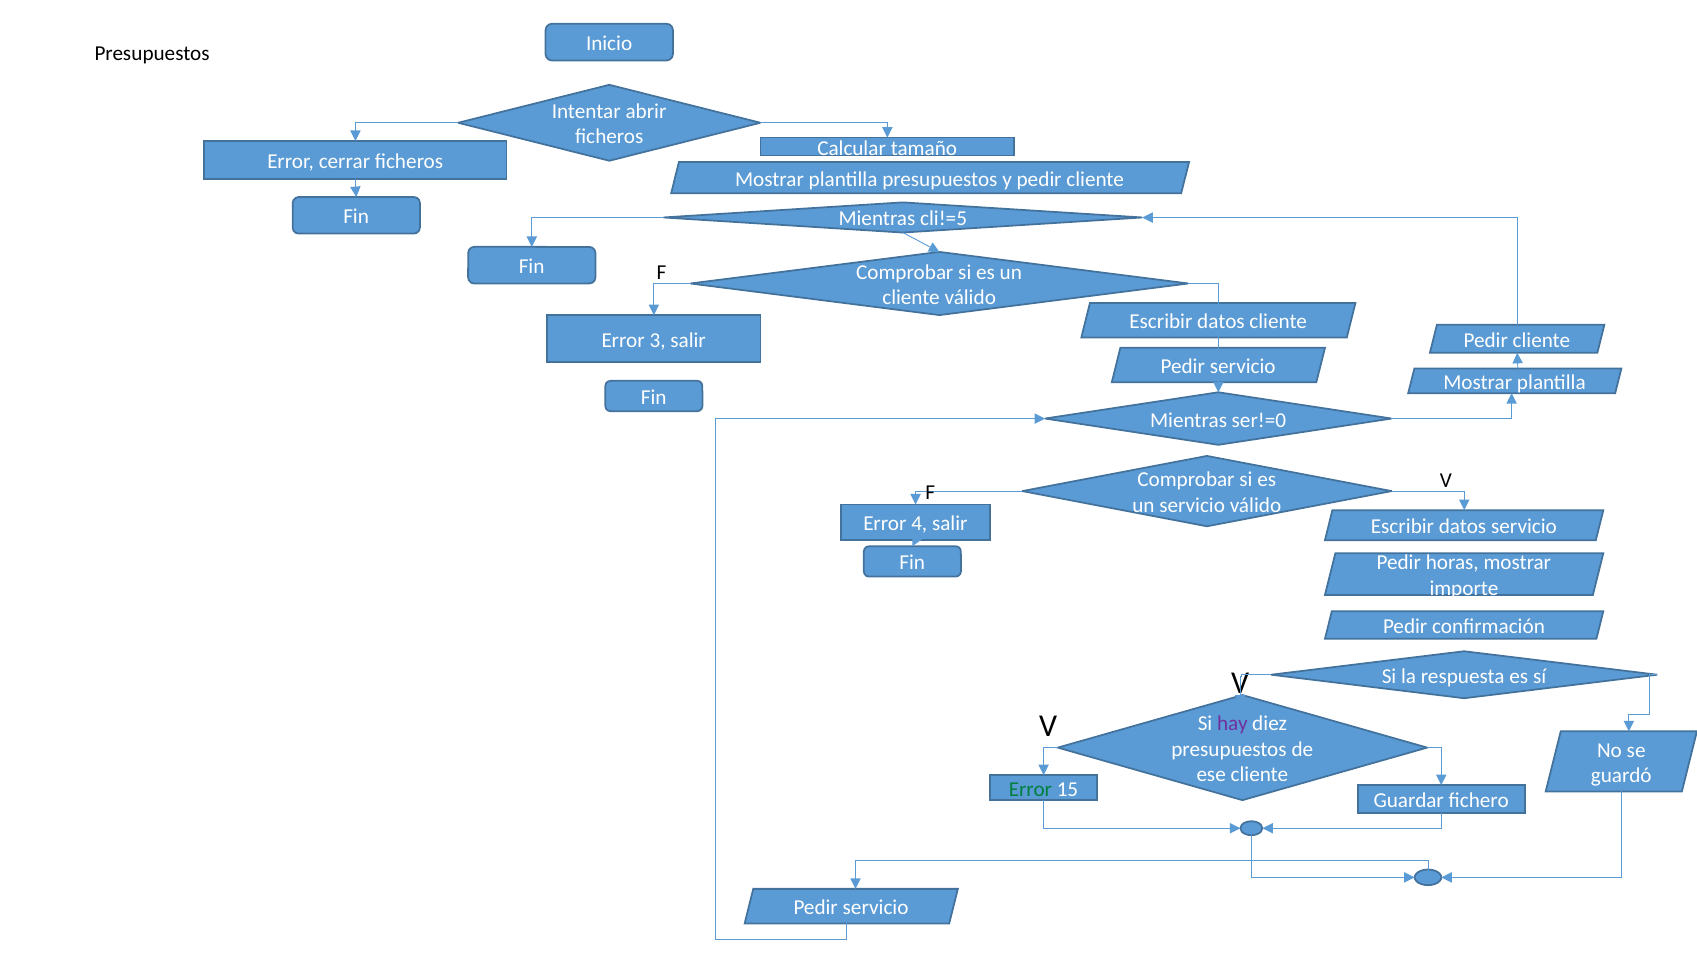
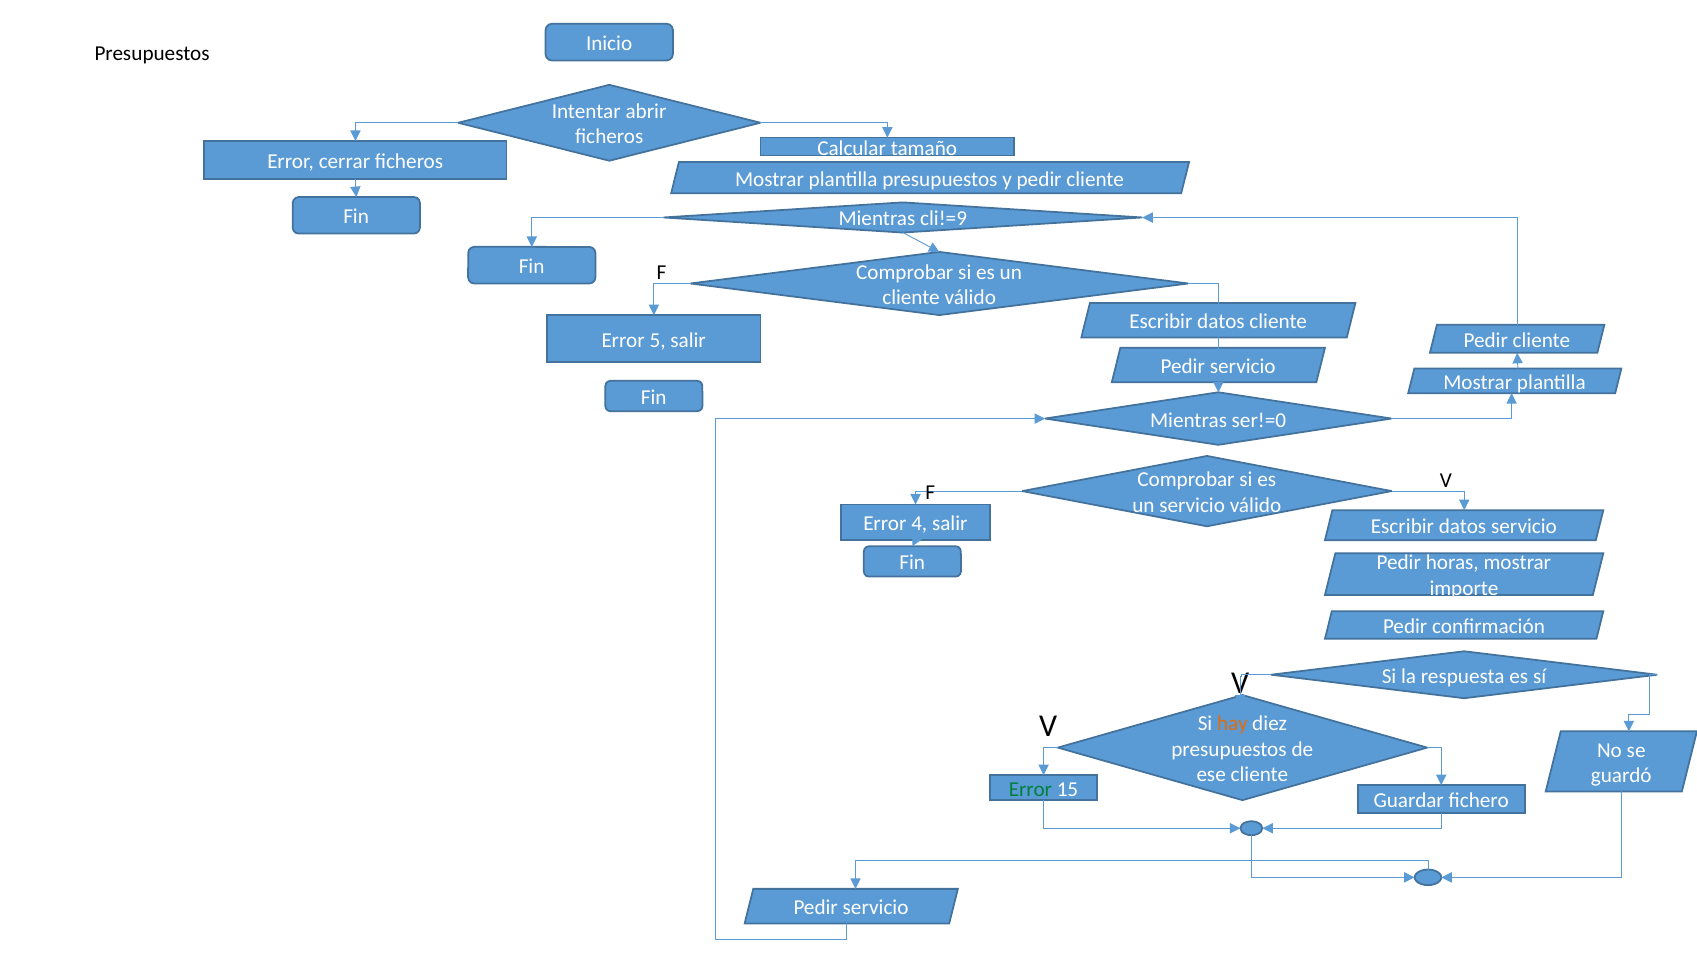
cli!=5: cli!=5 -> cli!=9
3: 3 -> 5
hay colour: purple -> orange
